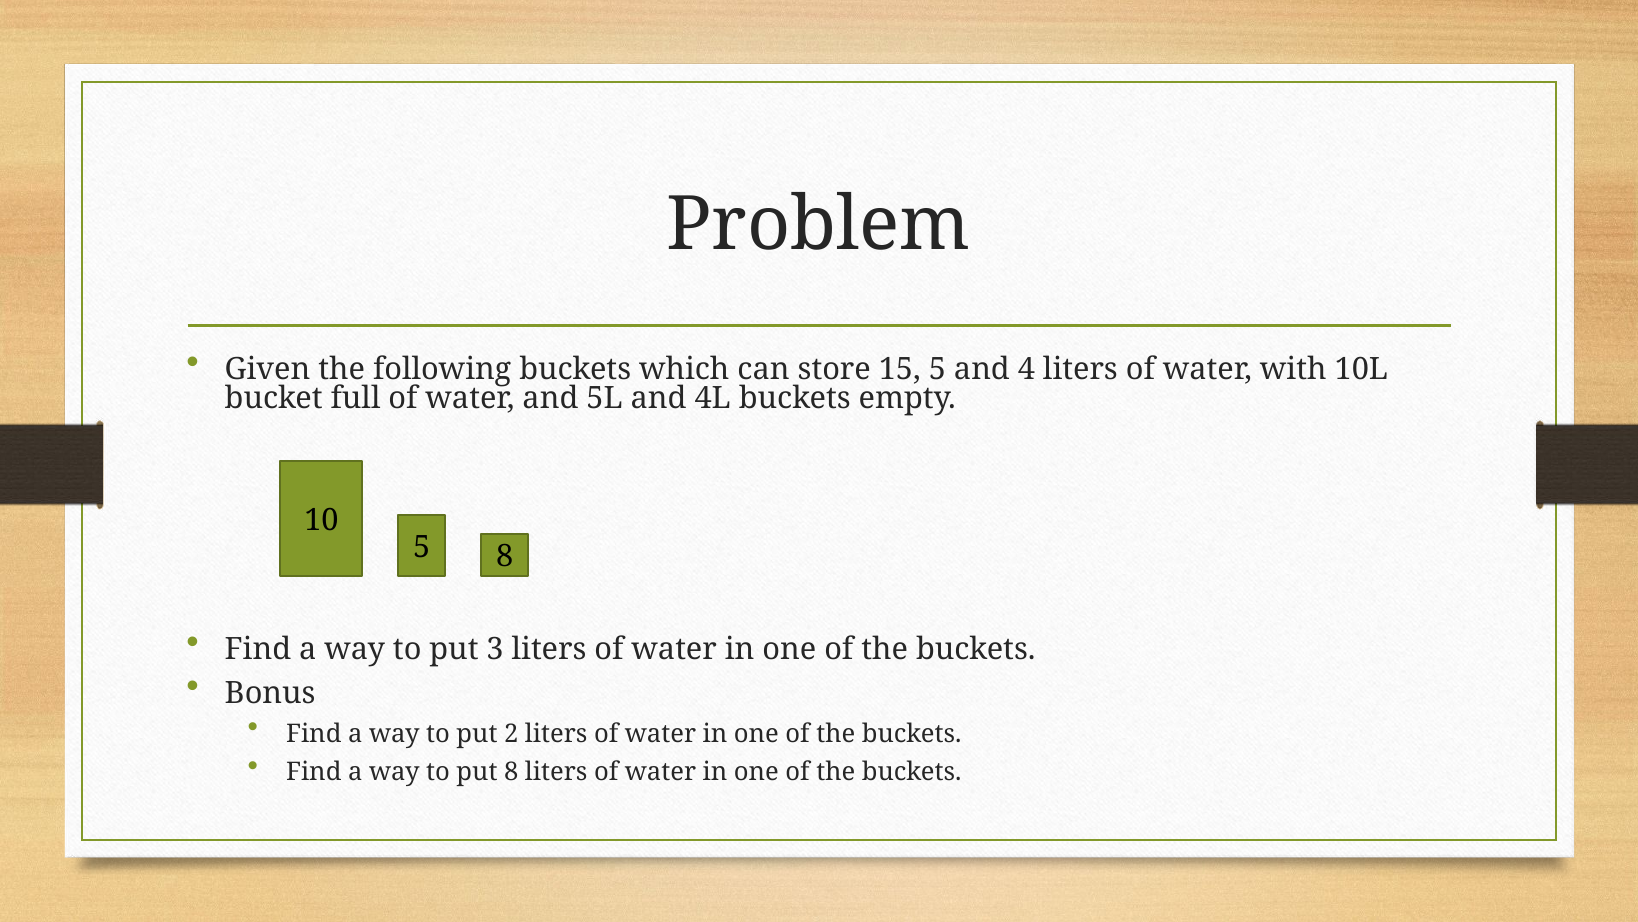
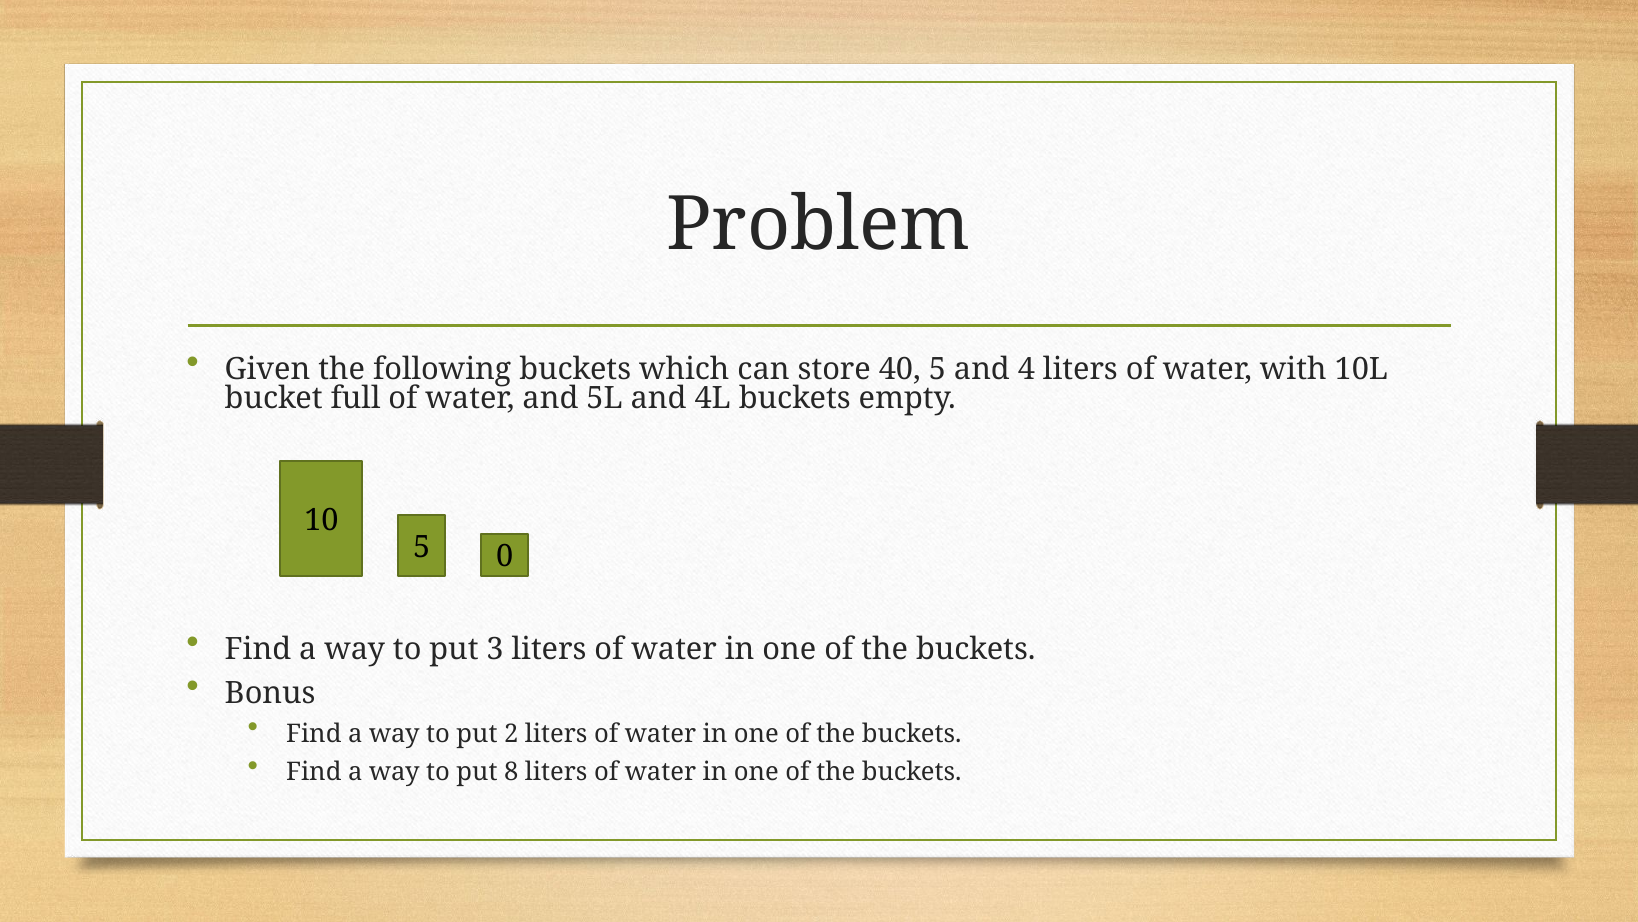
15: 15 -> 40
5 8: 8 -> 0
